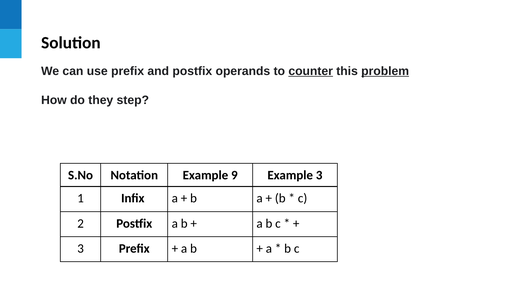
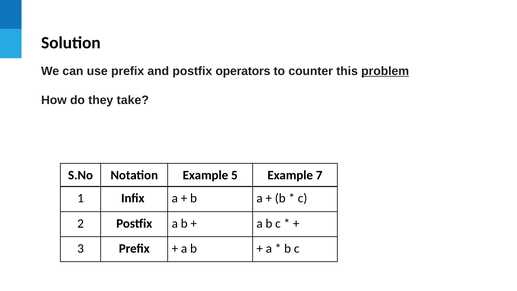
operands: operands -> operators
counter underline: present -> none
step: step -> take
9: 9 -> 5
Example 3: 3 -> 7
